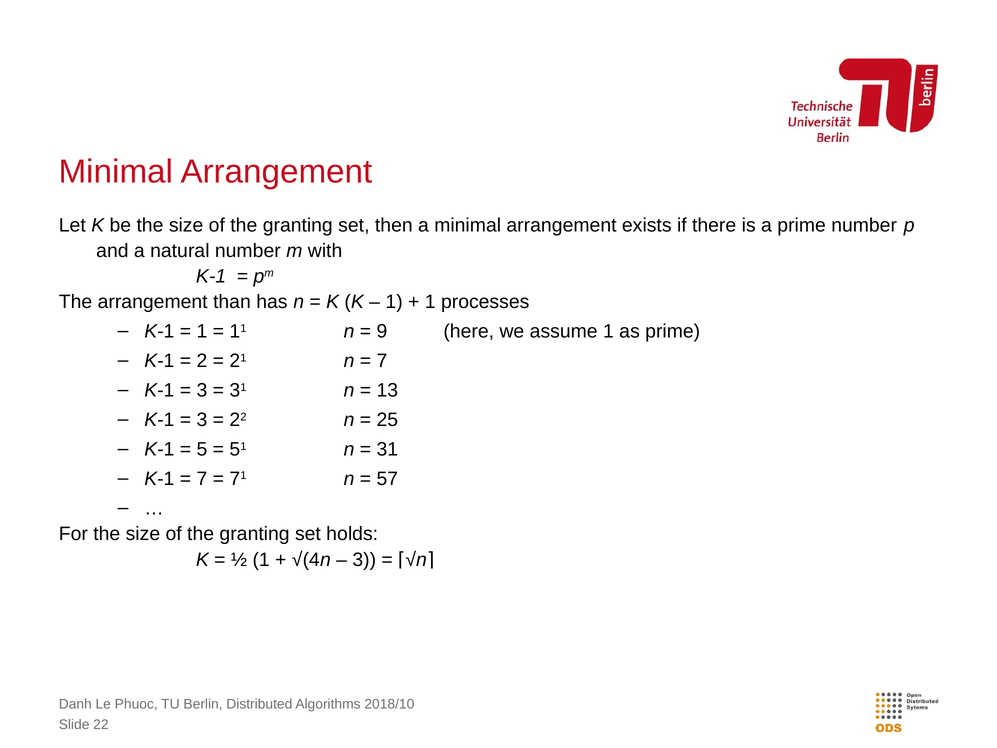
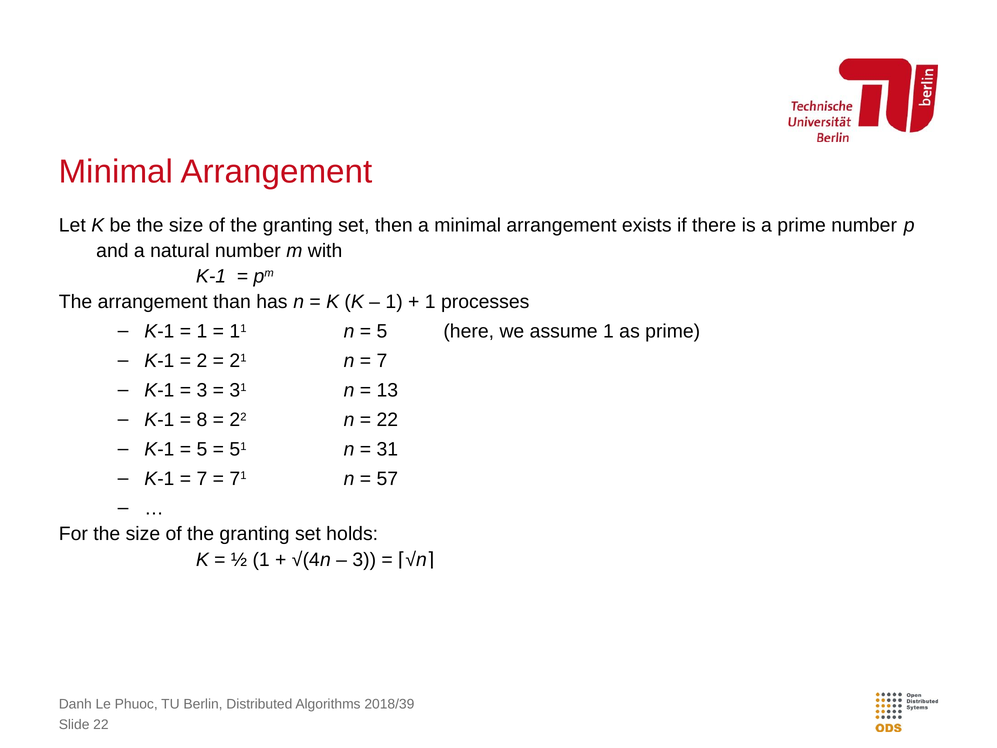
9 at (382, 331): 9 -> 5
3 at (202, 420): 3 -> 8
25 at (387, 420): 25 -> 22
2018/10: 2018/10 -> 2018/39
